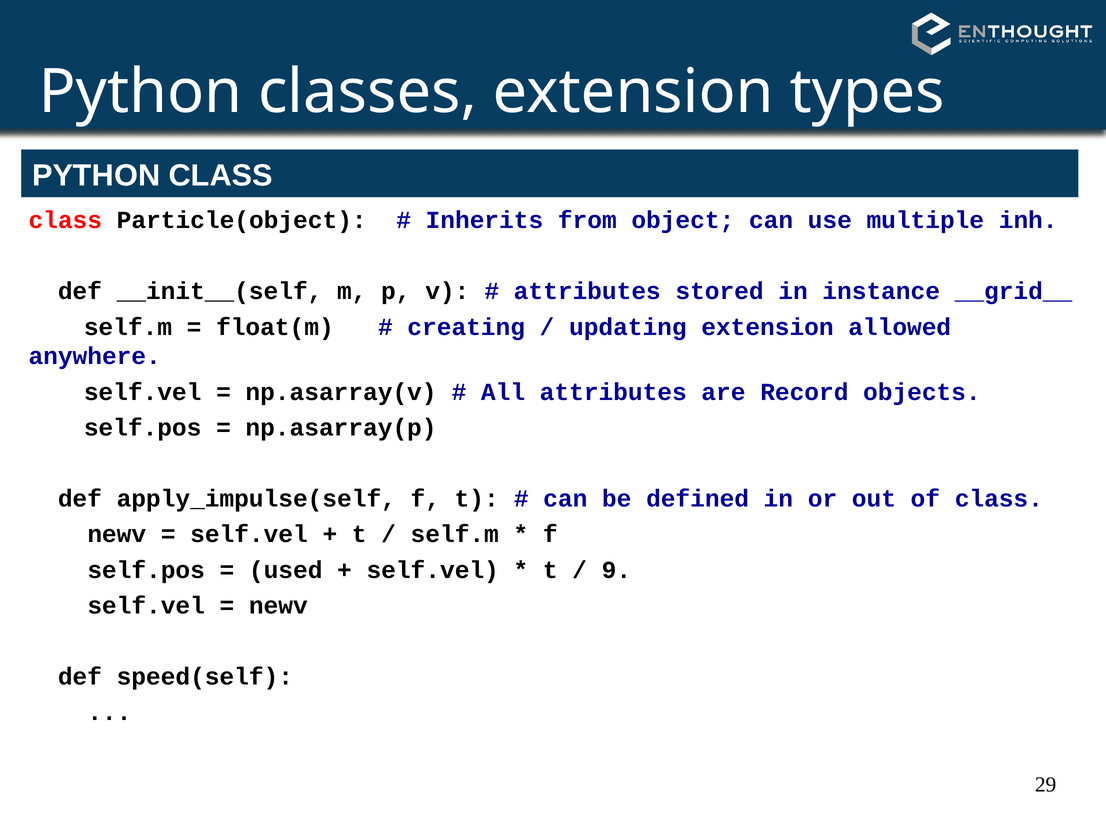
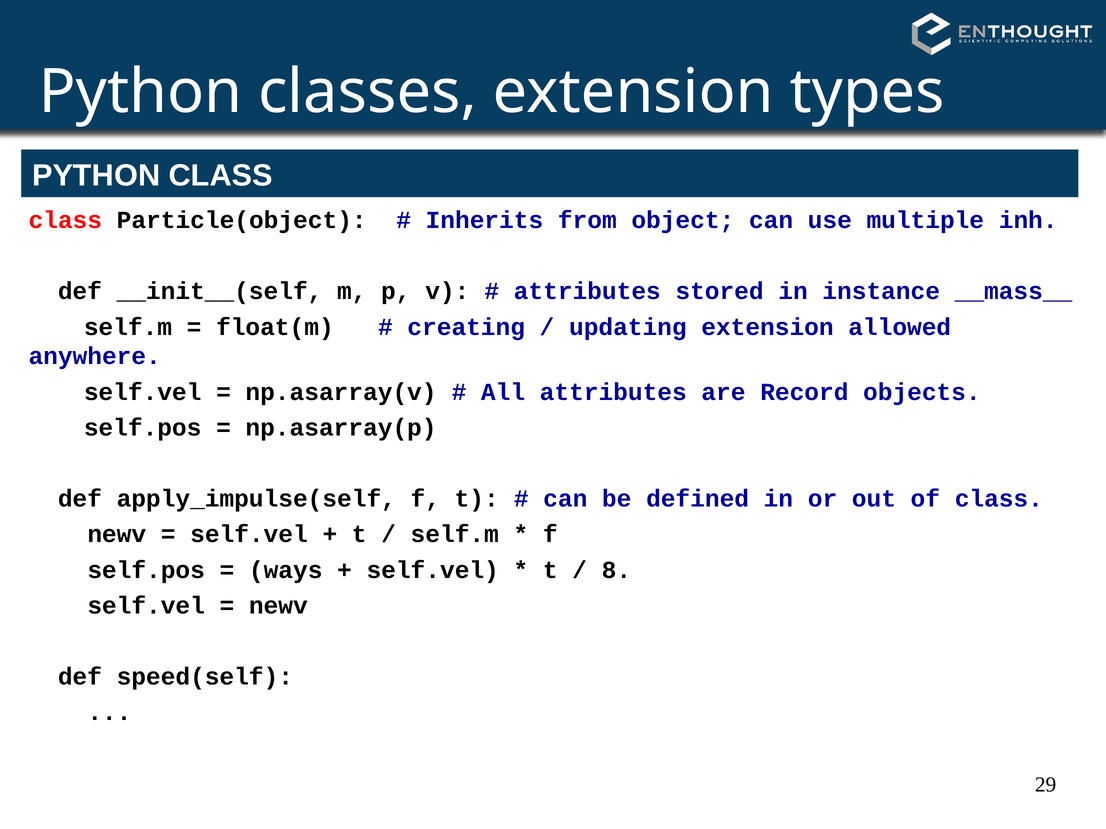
__grid__: __grid__ -> __mass__
used: used -> ways
9: 9 -> 8
